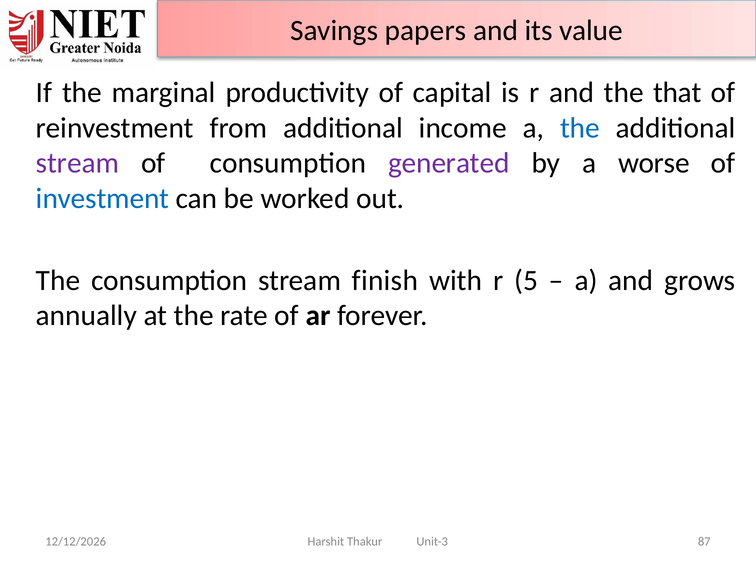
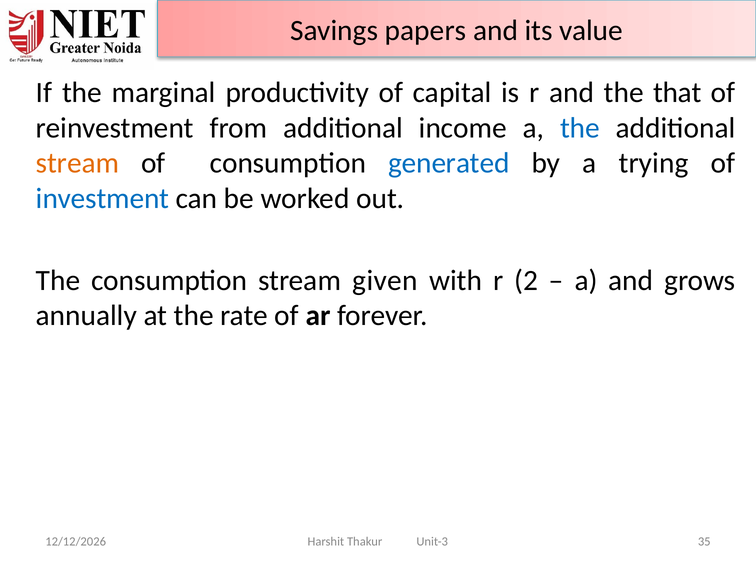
stream at (77, 163) colour: purple -> orange
generated colour: purple -> blue
worse: worse -> trying
finish: finish -> given
5: 5 -> 2
87: 87 -> 35
